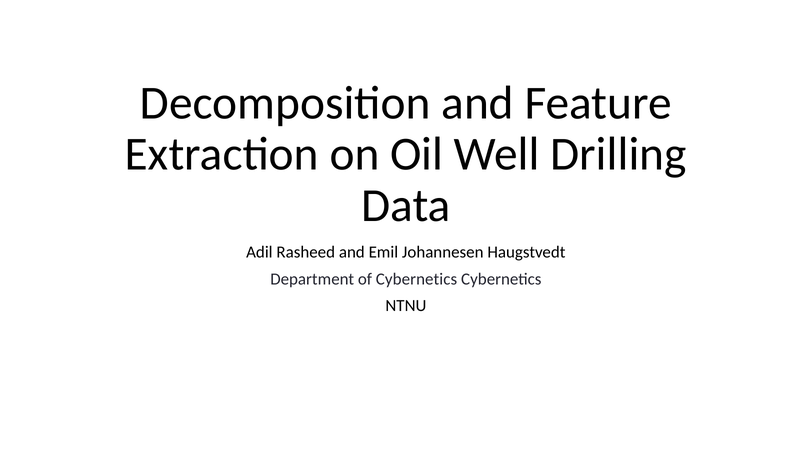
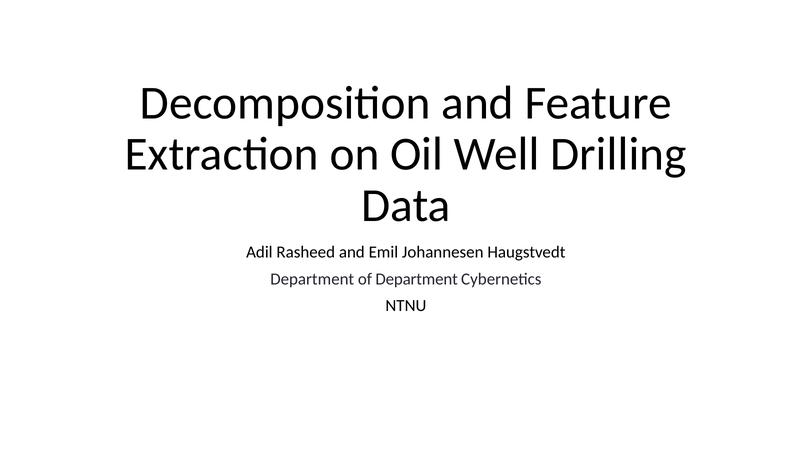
of Cybernetics: Cybernetics -> Department
